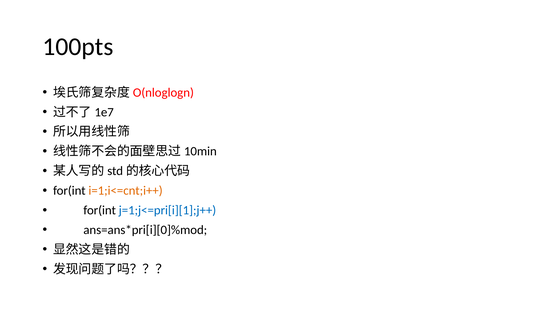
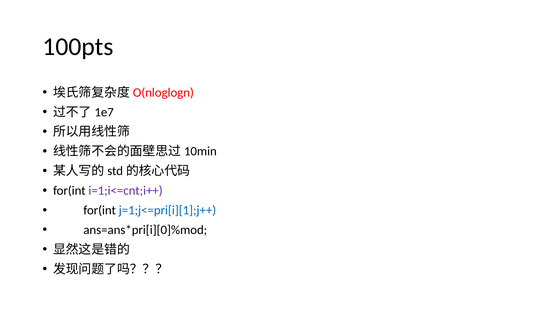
i=1;i<=cnt;i++ colour: orange -> purple
